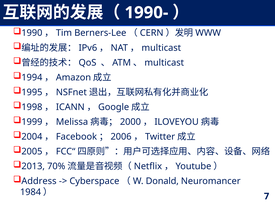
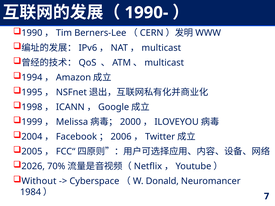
2013: 2013 -> 2026
Address: Address -> Without
